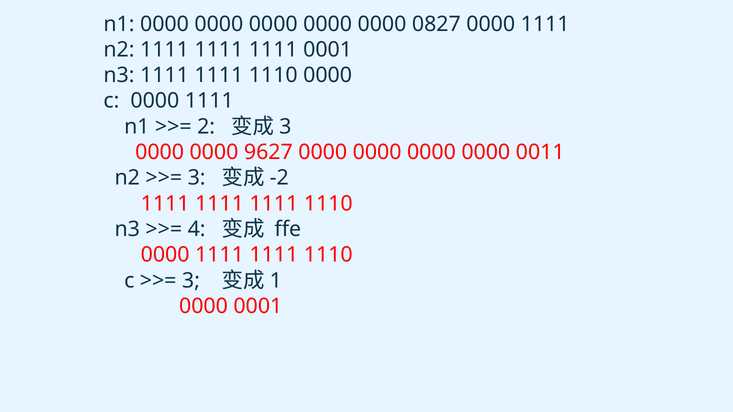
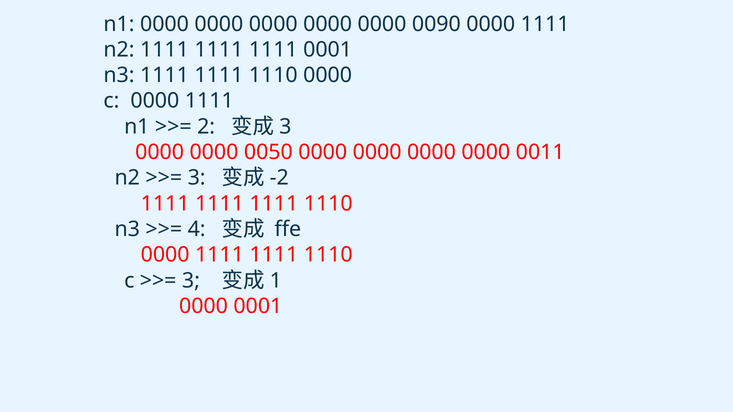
0827: 0827 -> 0090
9627: 9627 -> 0050
